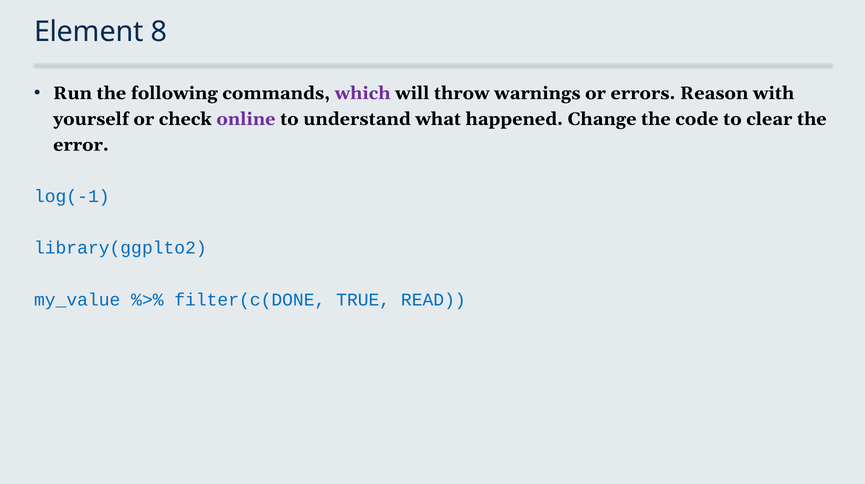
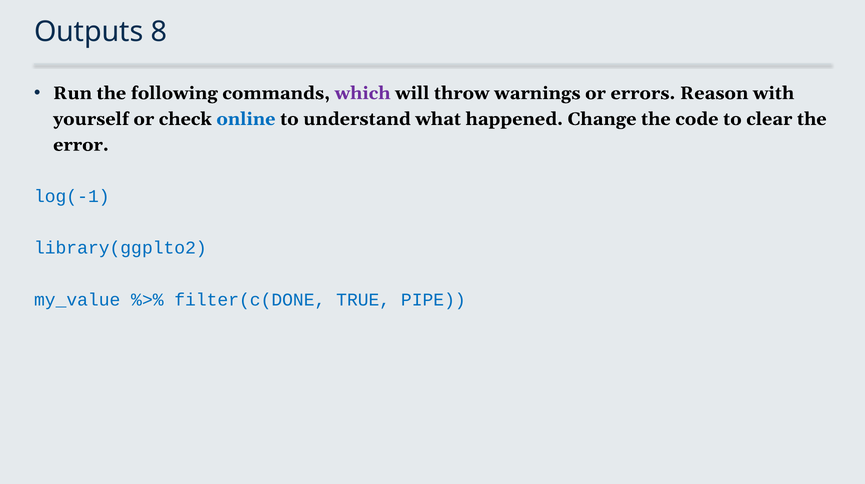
Element: Element -> Outputs
online colour: purple -> blue
READ: READ -> PIPE
